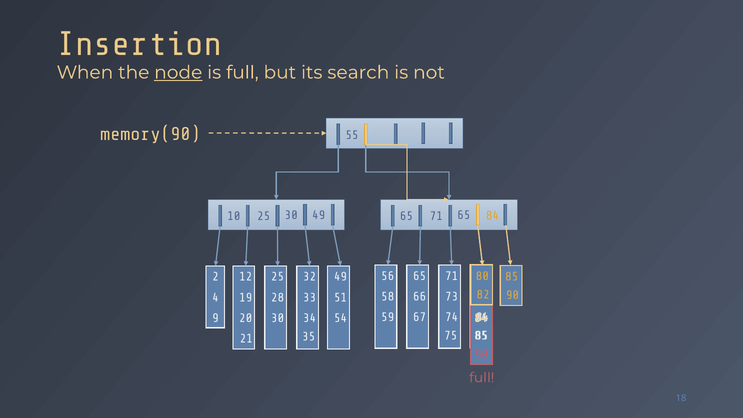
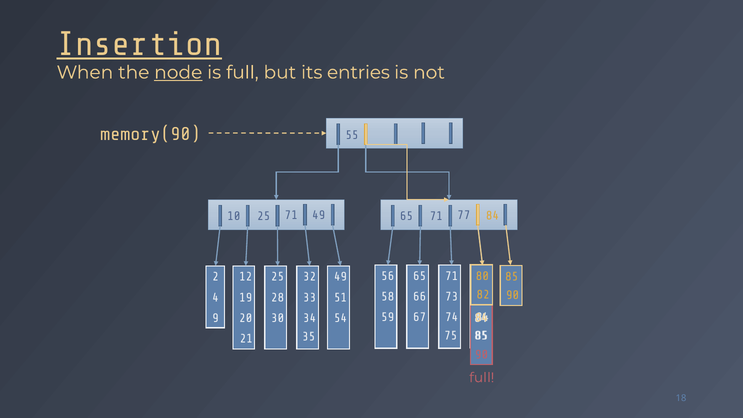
Insertion underline: none -> present
search: search -> entries
25 30: 30 -> 71
71 65: 65 -> 77
